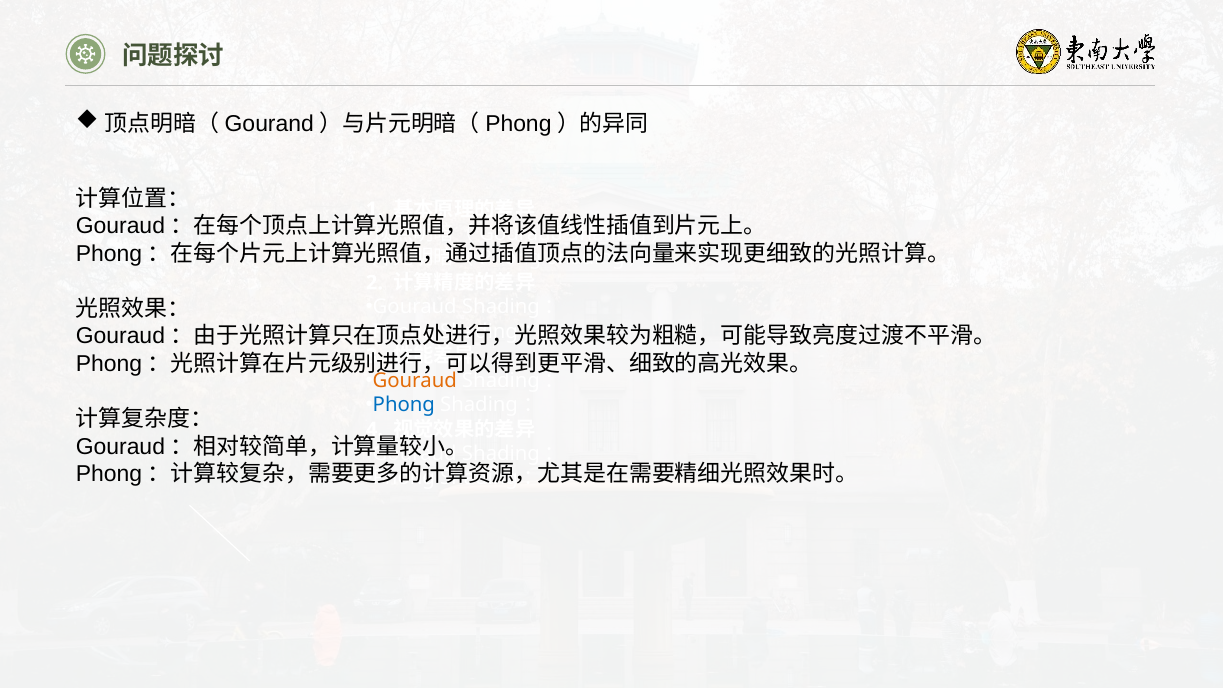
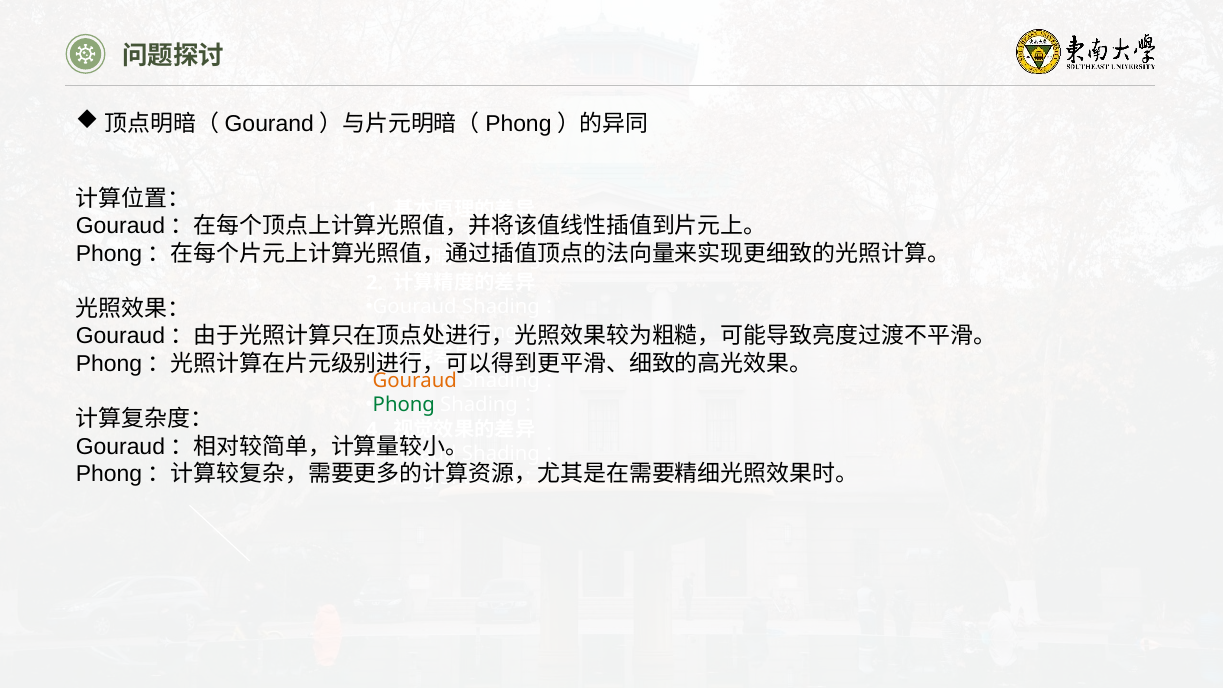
Phong at (404, 405) colour: blue -> green
